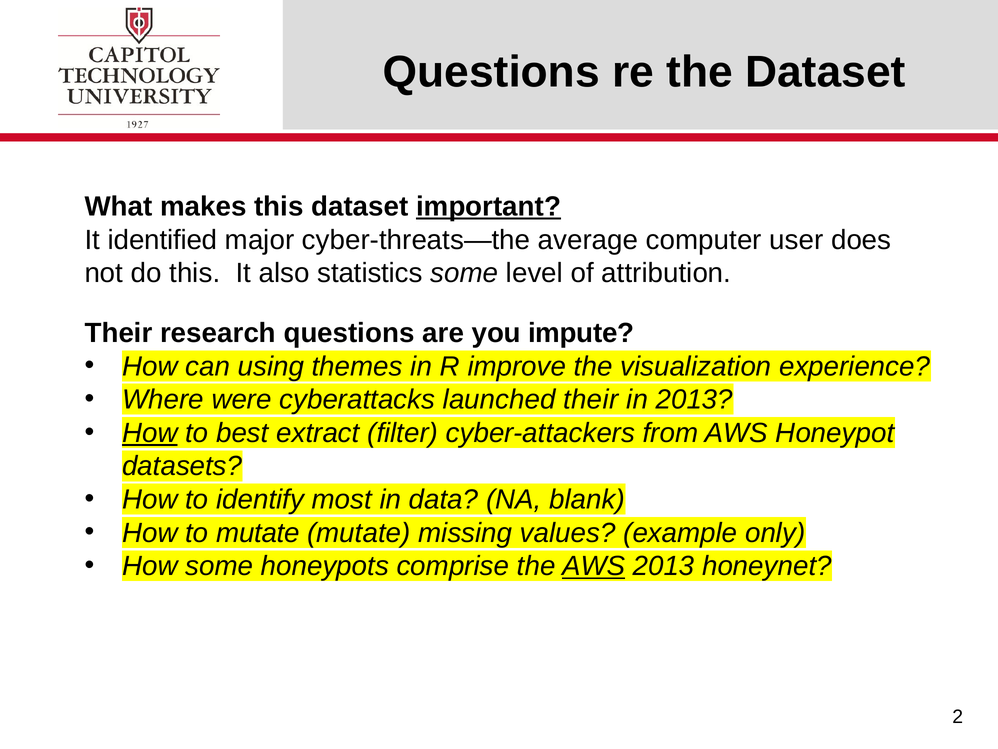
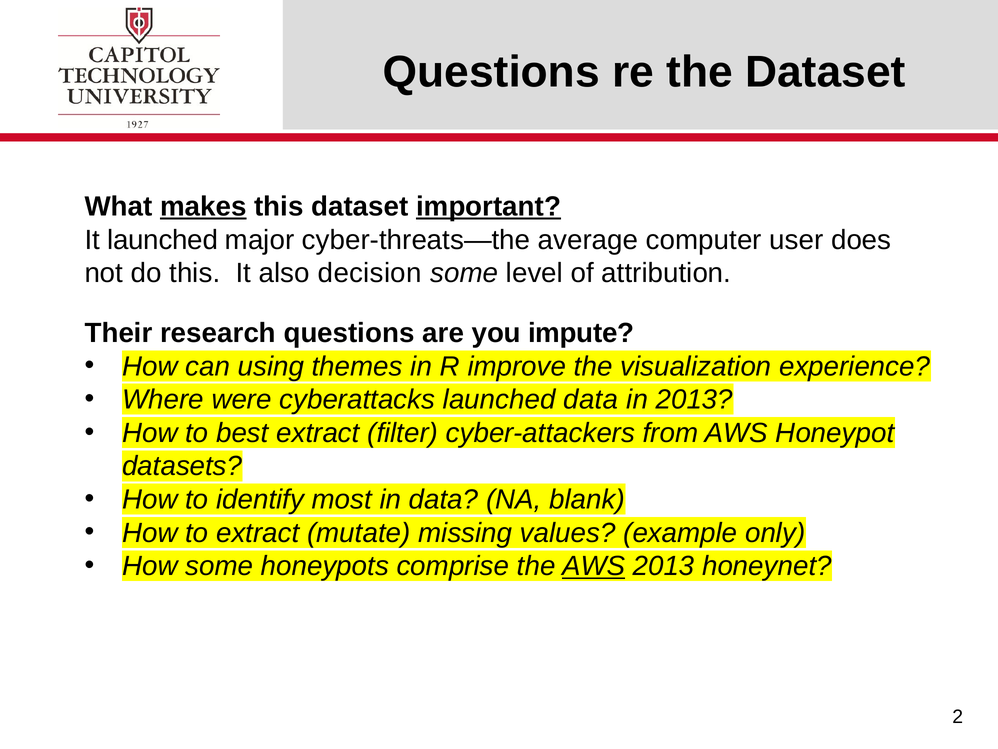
makes underline: none -> present
It identified: identified -> launched
statistics: statistics -> decision
launched their: their -> data
How at (150, 433) underline: present -> none
to mutate: mutate -> extract
